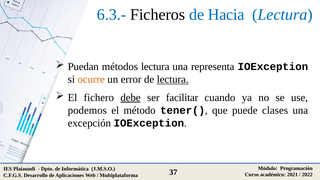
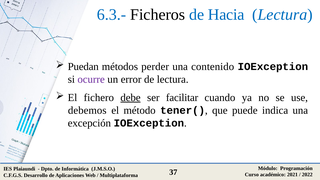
métodos lectura: lectura -> perder
representa: representa -> contenido
ocurre colour: orange -> purple
lectura at (173, 79) underline: present -> none
podemos: podemos -> debemos
clases: clases -> indica
